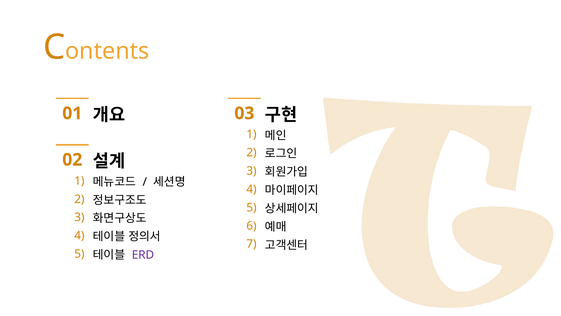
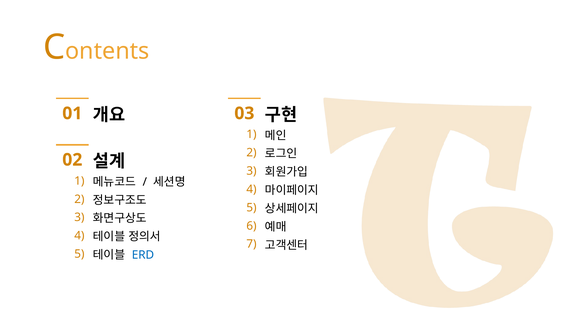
ERD colour: purple -> blue
